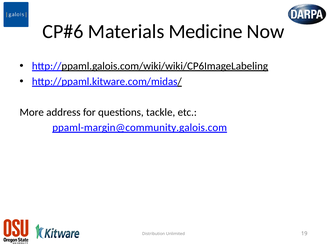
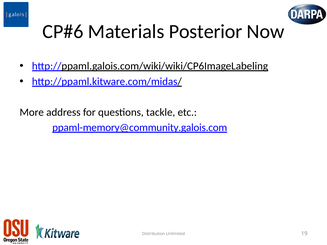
Medicine: Medicine -> Posterior
ppaml-margin@community.galois.com: ppaml-margin@community.galois.com -> ppaml-memory@community.galois.com
